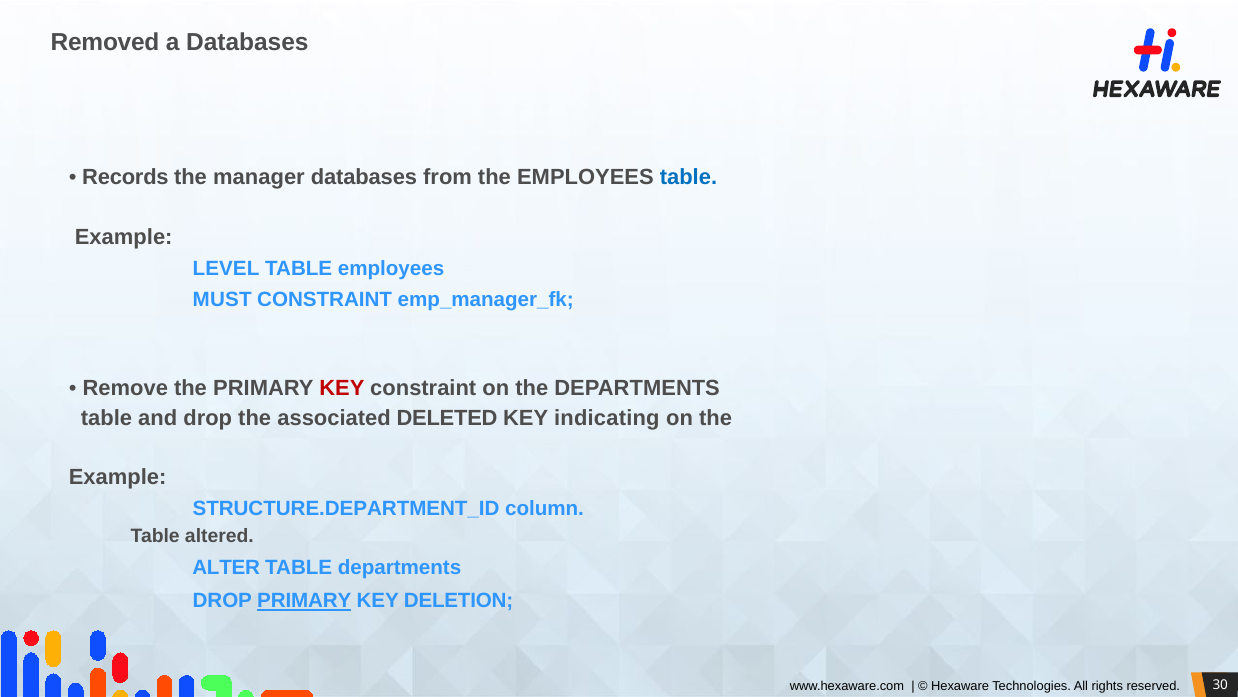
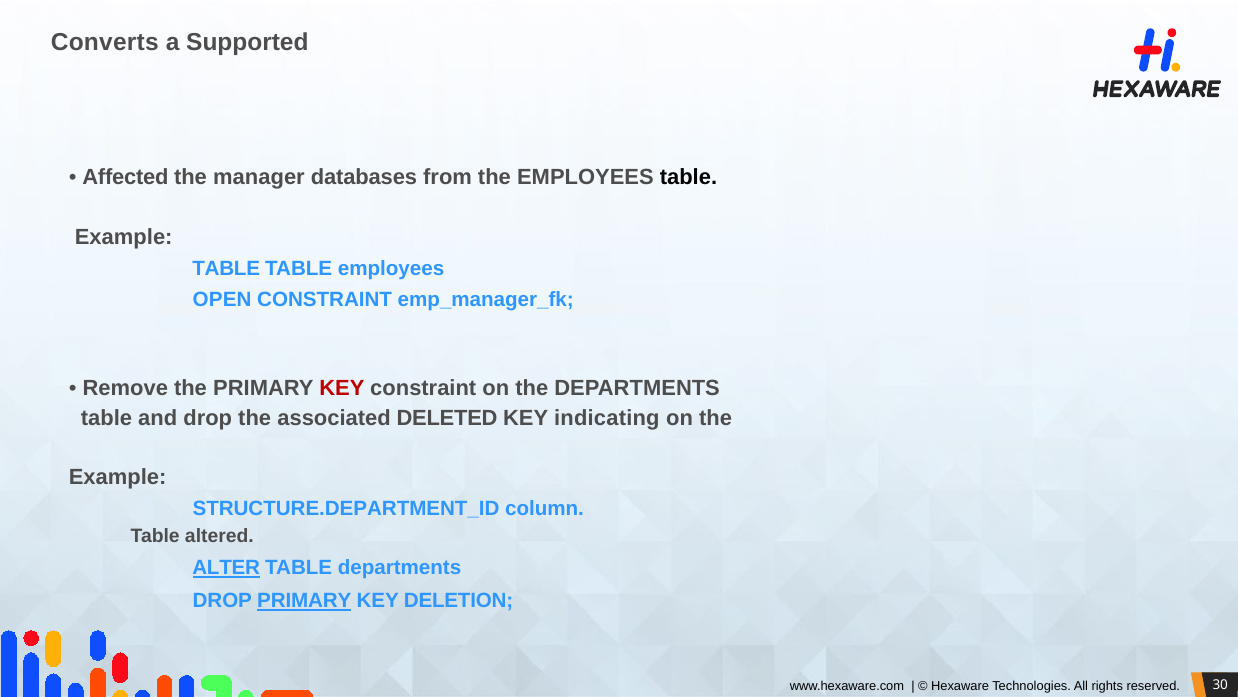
Removed: Removed -> Converts
a Databases: Databases -> Supported
Records: Records -> Affected
table at (688, 178) colour: blue -> black
LEVEL at (226, 269): LEVEL -> TABLE
MUST: MUST -> OPEN
ALTER underline: none -> present
